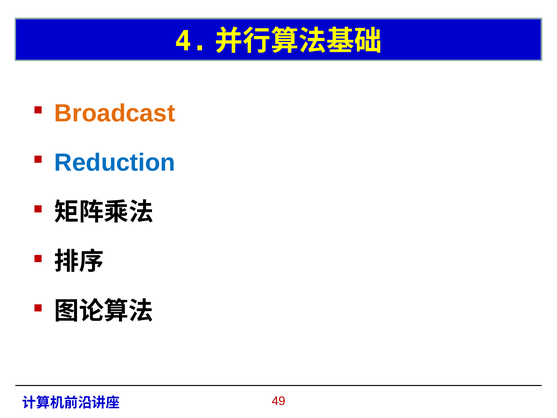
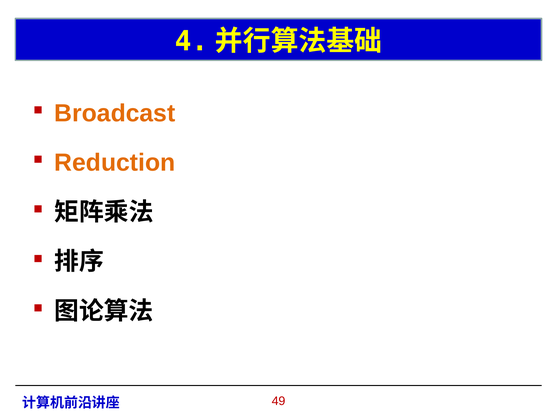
Reduction colour: blue -> orange
